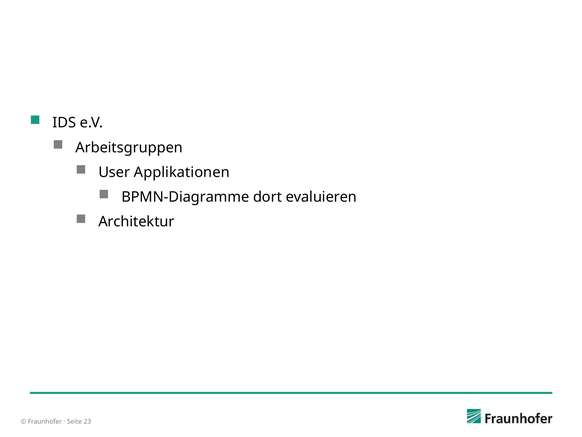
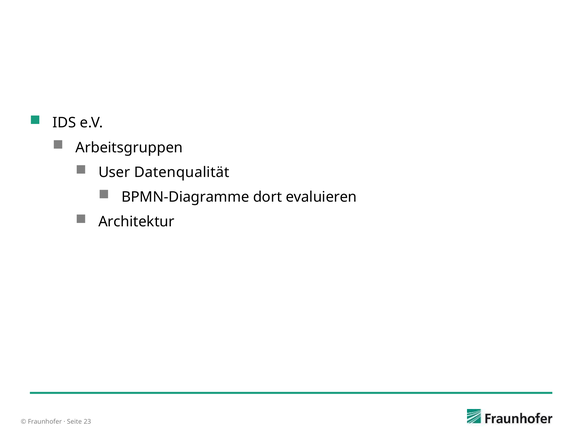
Applikationen: Applikationen -> Datenqualität
